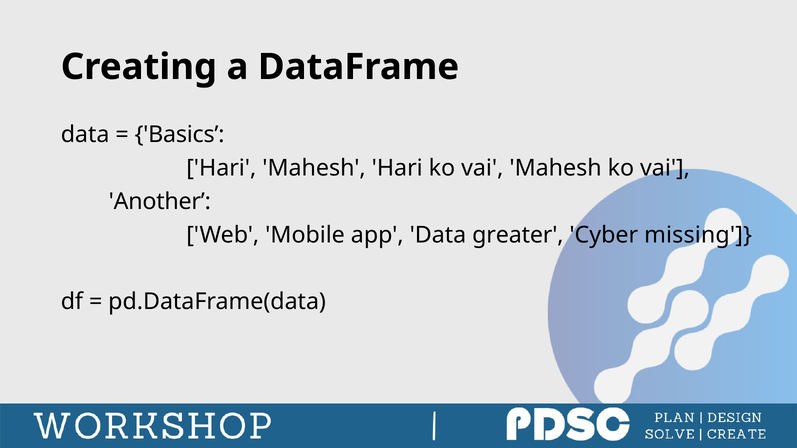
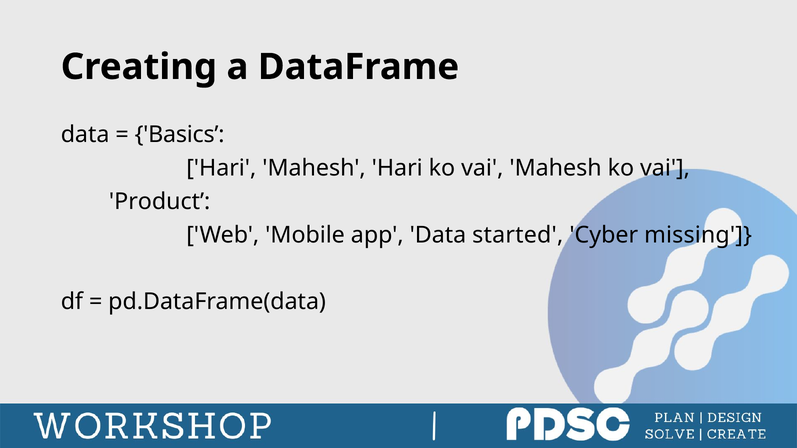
Another: Another -> Product
greater: greater -> started
